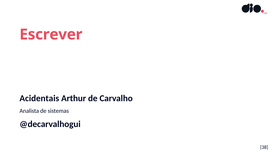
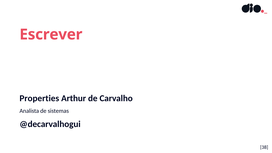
Acidentais: Acidentais -> Properties
